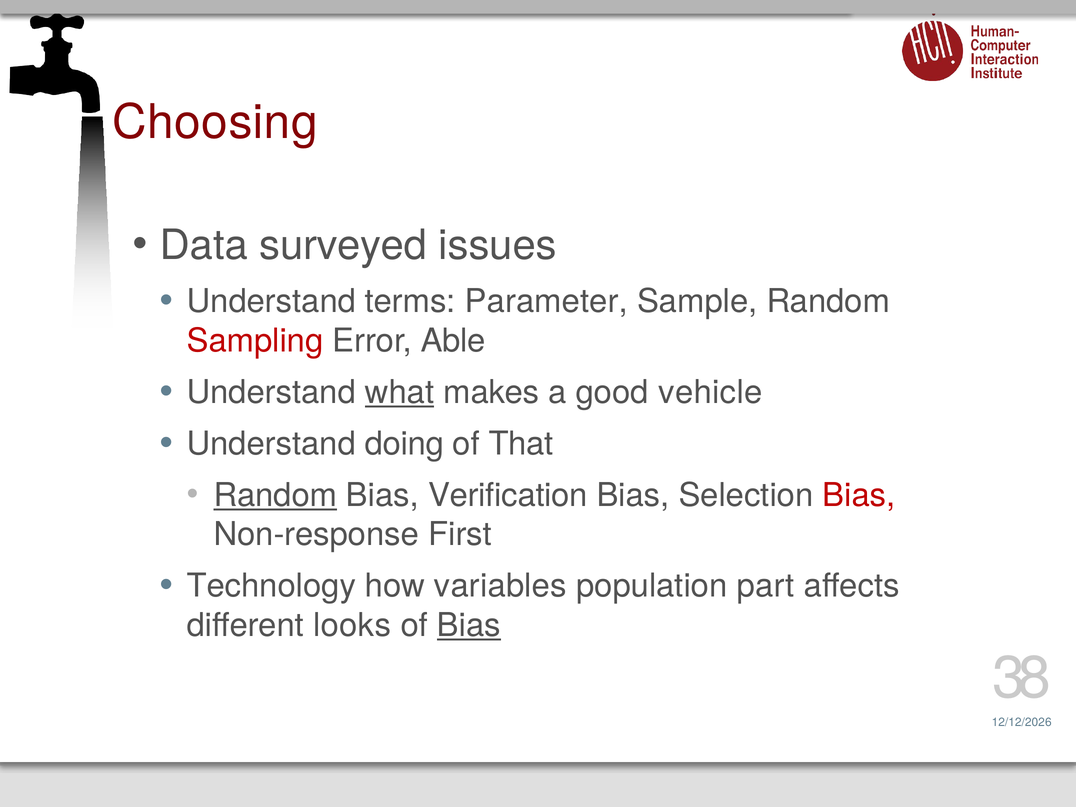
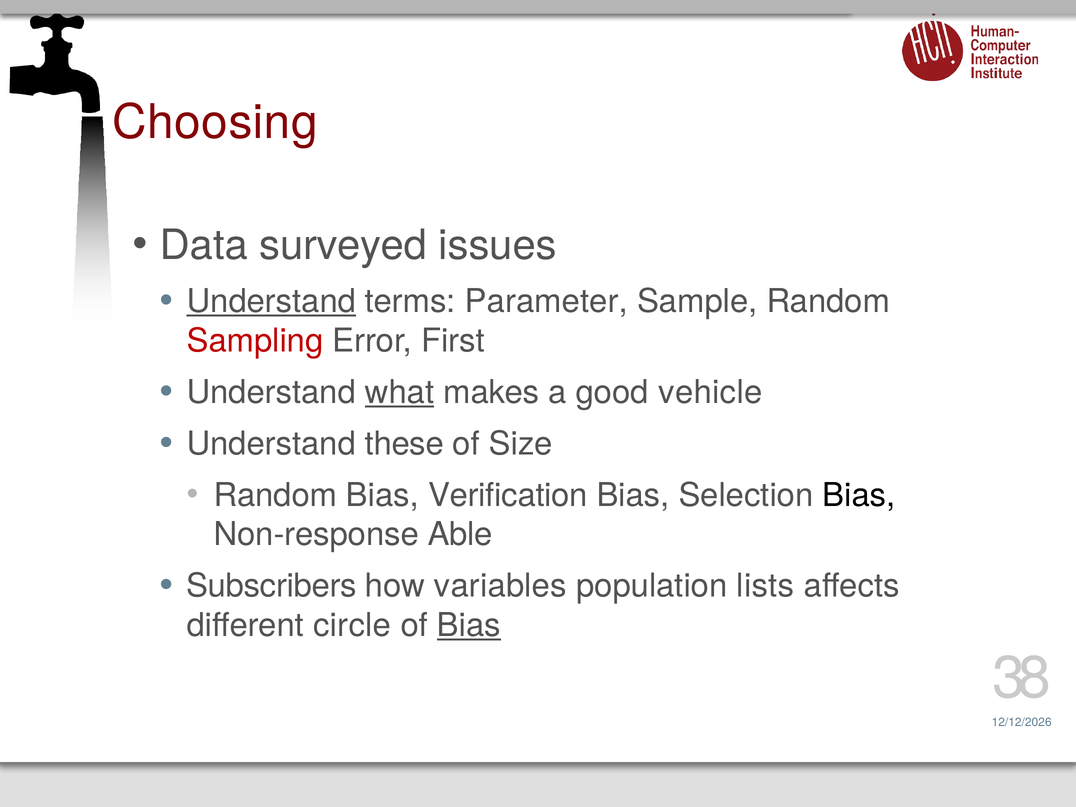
Understand at (271, 302) underline: none -> present
Able: Able -> First
doing: doing -> these
That: That -> Size
Random at (275, 495) underline: present -> none
Bias at (859, 495) colour: red -> black
First: First -> Able
Technology: Technology -> Subscribers
part: part -> lists
looks: looks -> circle
